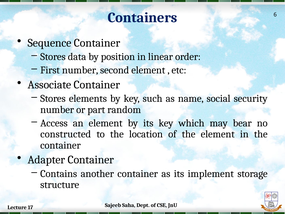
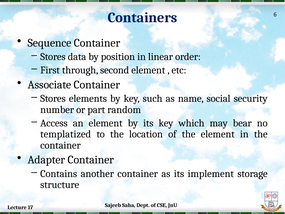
First number: number -> through
constructed: constructed -> templatized
